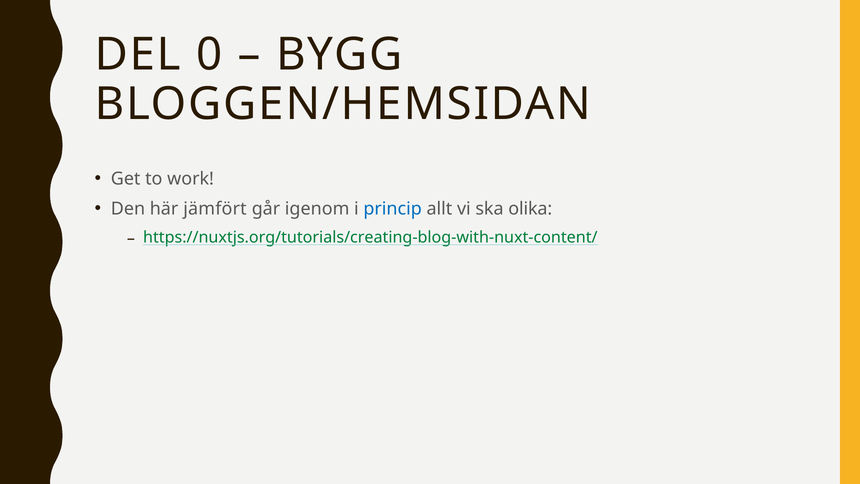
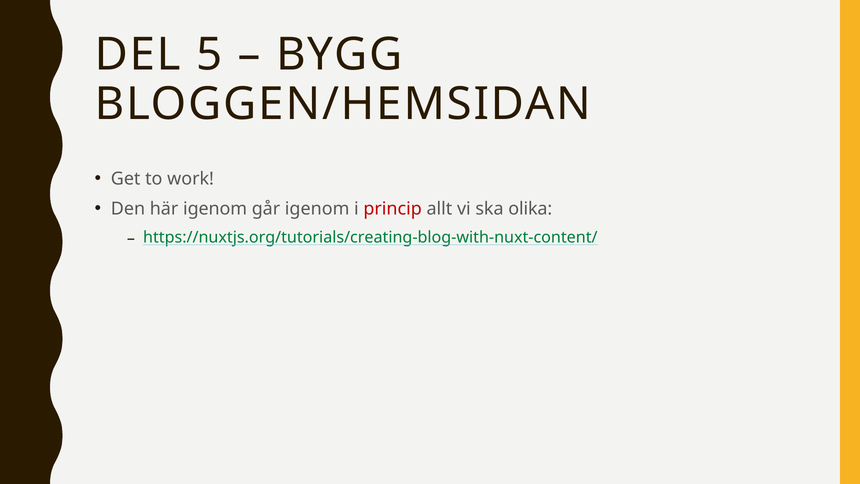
0: 0 -> 5
här jämfört: jämfört -> igenom
princip colour: blue -> red
